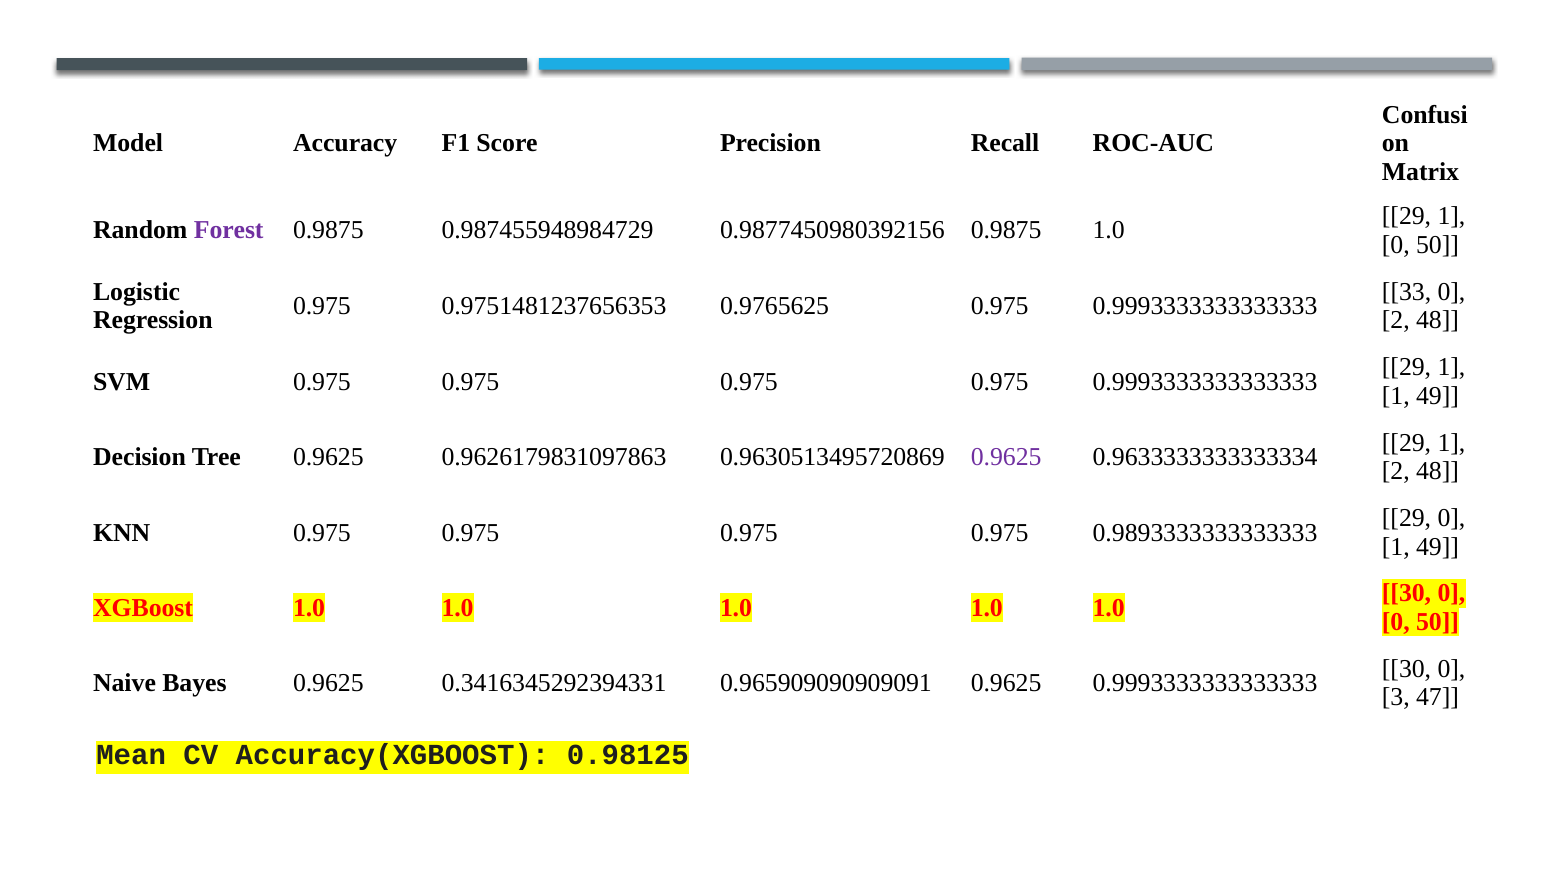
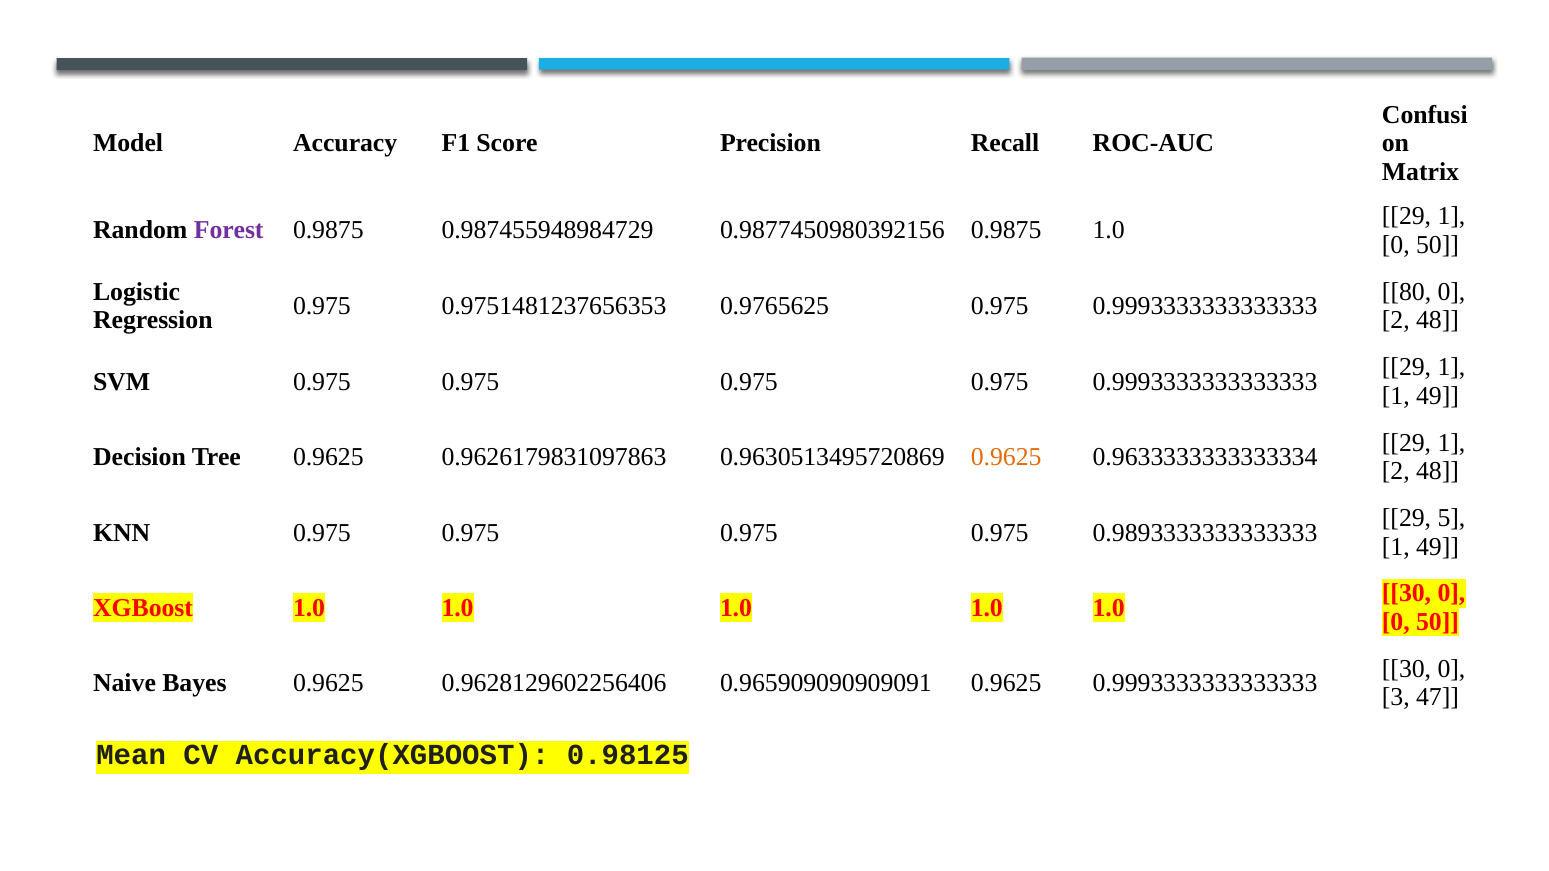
33: 33 -> 80
0.9625 at (1006, 457) colour: purple -> orange
29 0: 0 -> 5
0.3416345292394331: 0.3416345292394331 -> 0.9628129602256406
